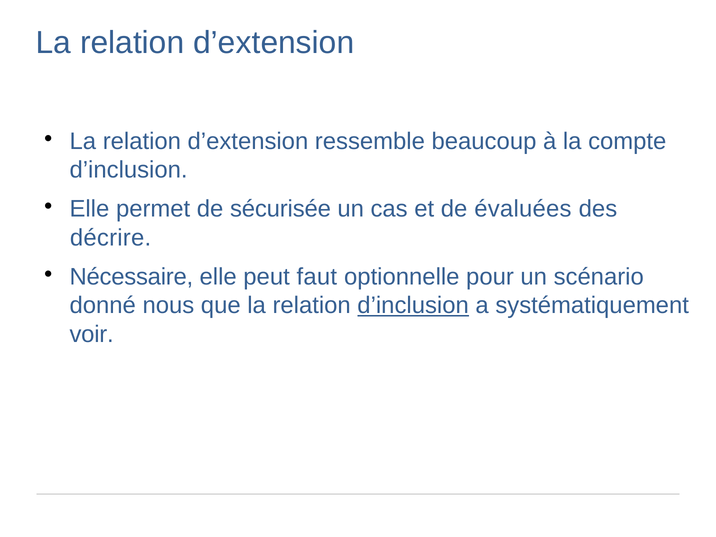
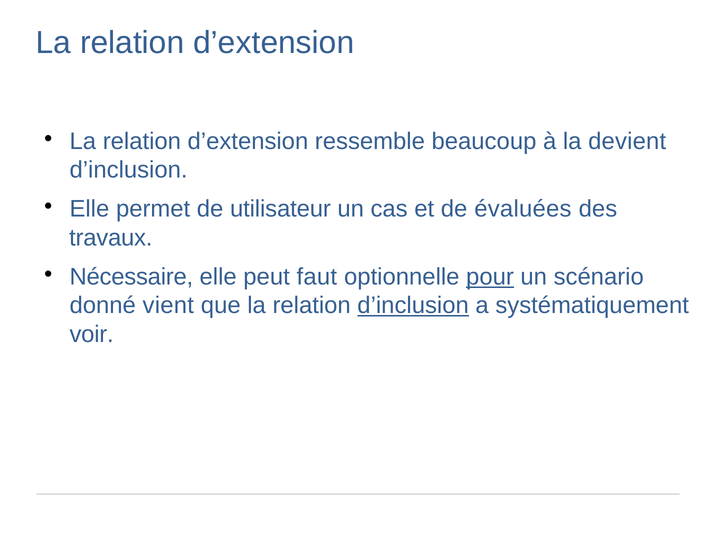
compte: compte -> devient
sécurisée: sécurisée -> utilisateur
décrire: décrire -> travaux
pour underline: none -> present
nous: nous -> vient
